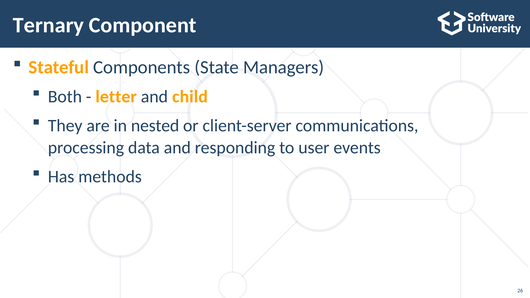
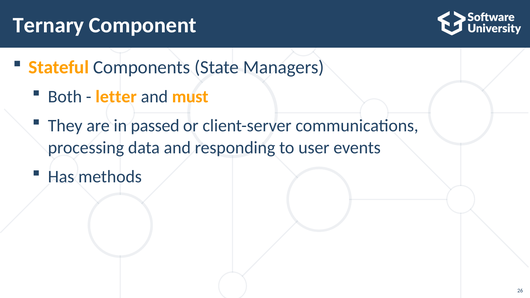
child: child -> must
nested: nested -> passed
